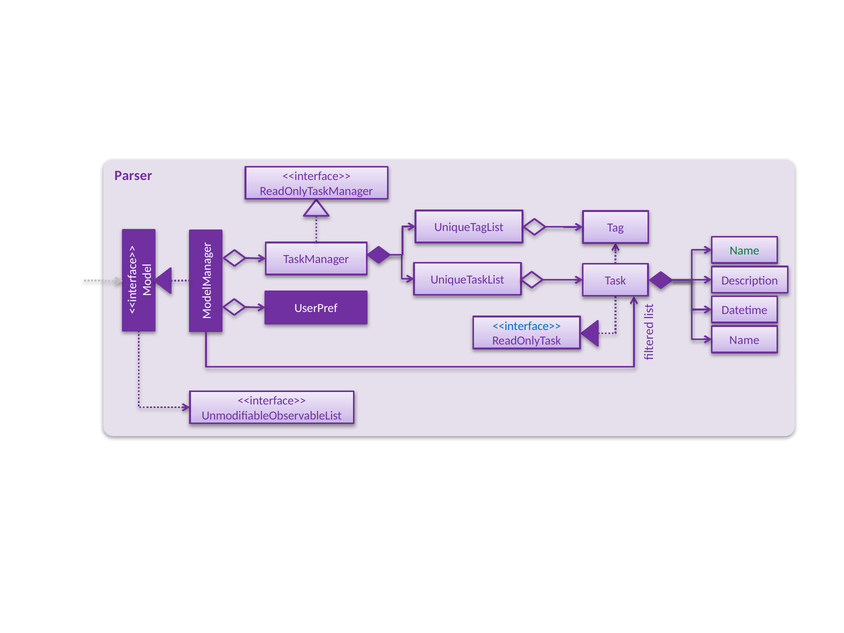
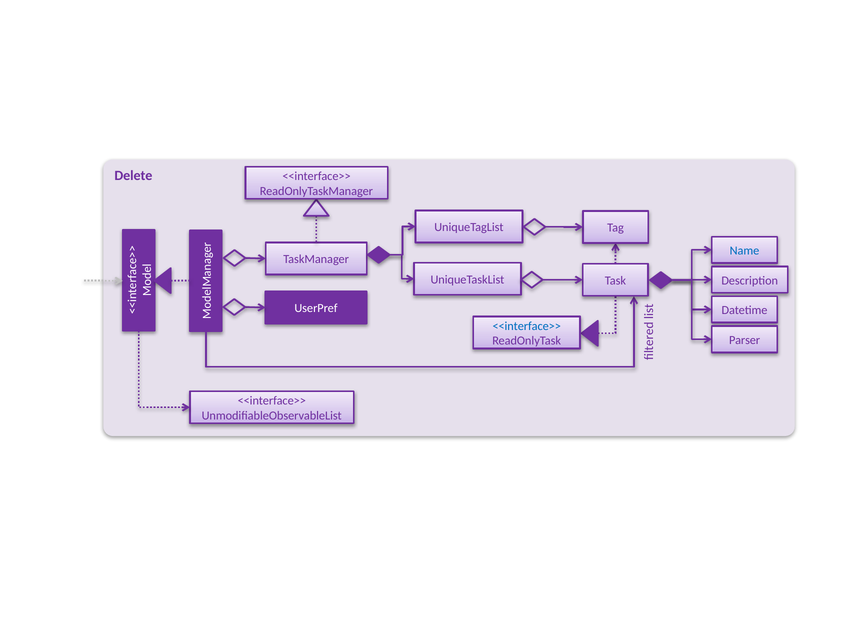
Parser: Parser -> Delete
Name at (745, 251) colour: green -> blue
Name at (744, 340): Name -> Parser
